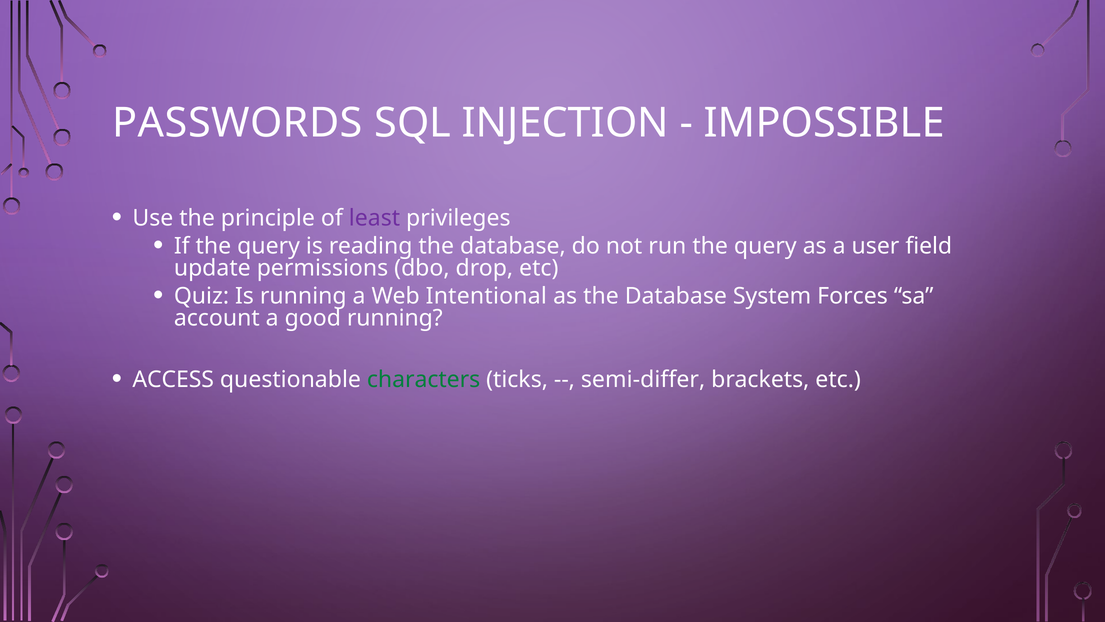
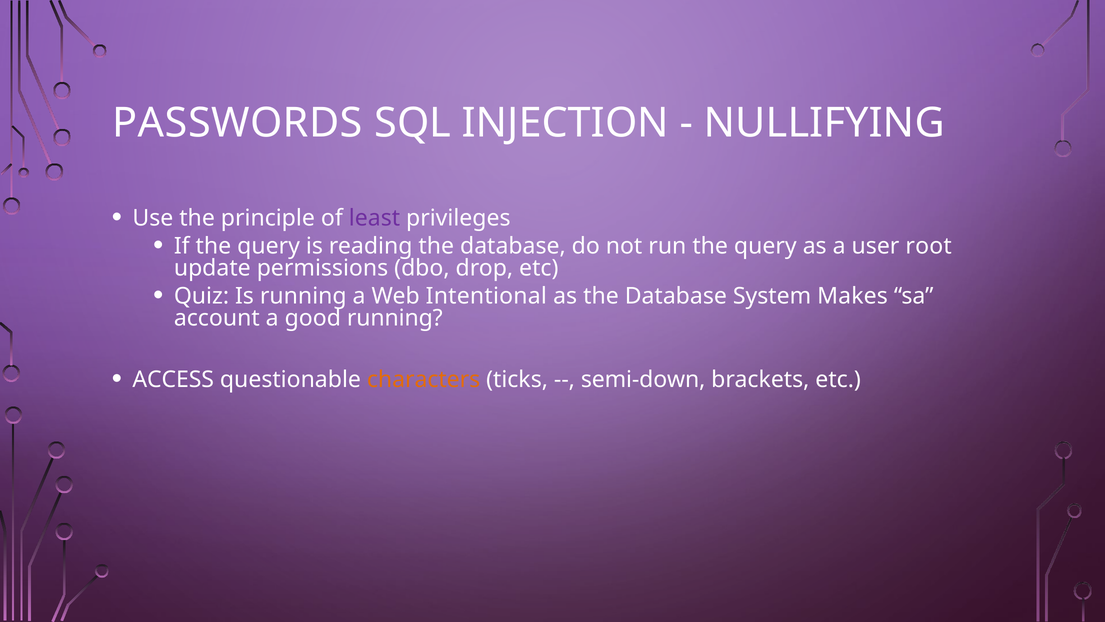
IMPOSSIBLE: IMPOSSIBLE -> NULLIFYING
field: field -> root
Forces: Forces -> Makes
characters colour: green -> orange
semi-differ: semi-differ -> semi-down
